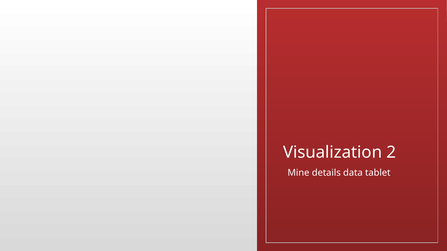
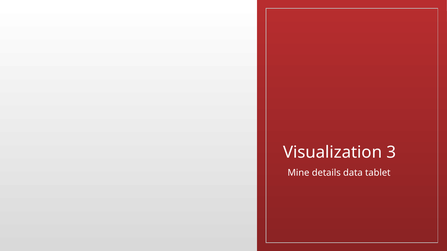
2: 2 -> 3
